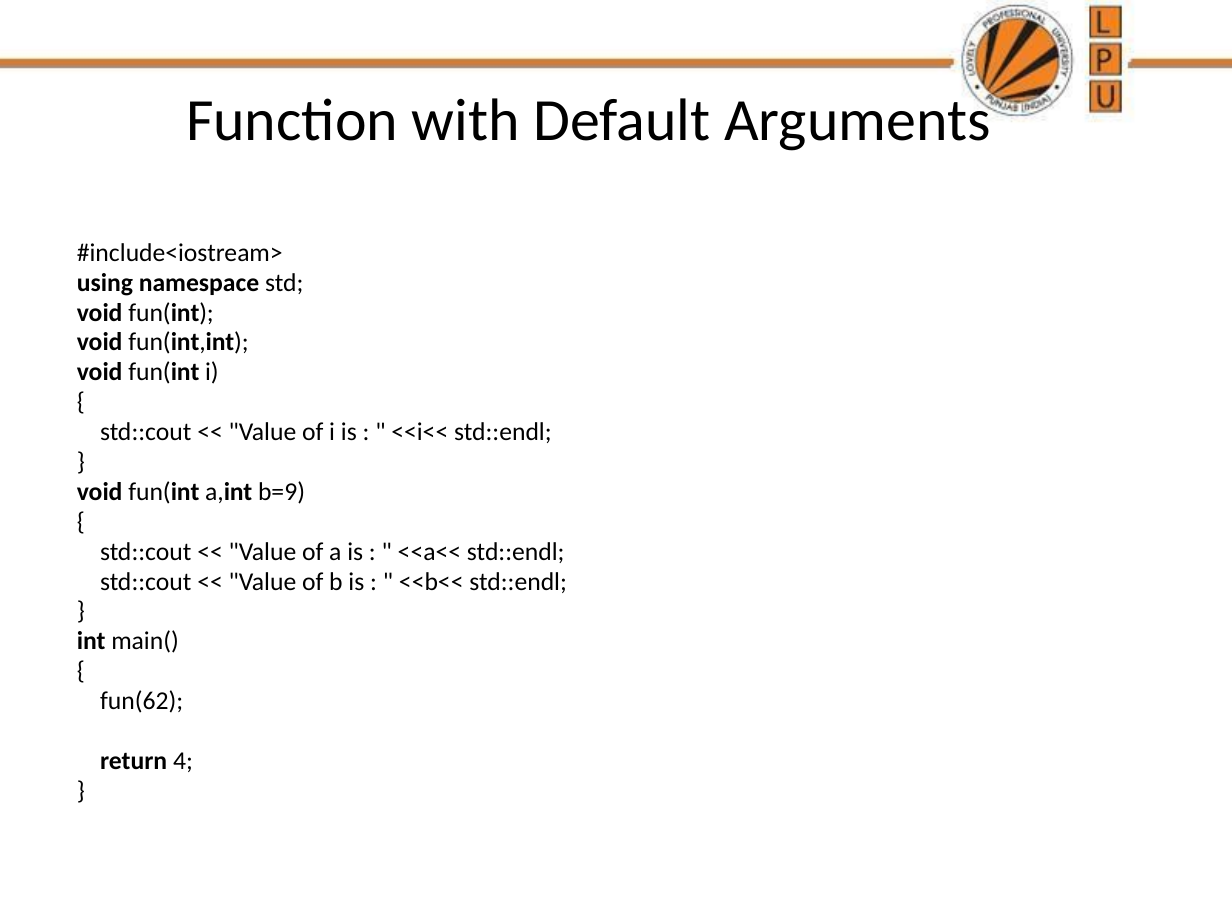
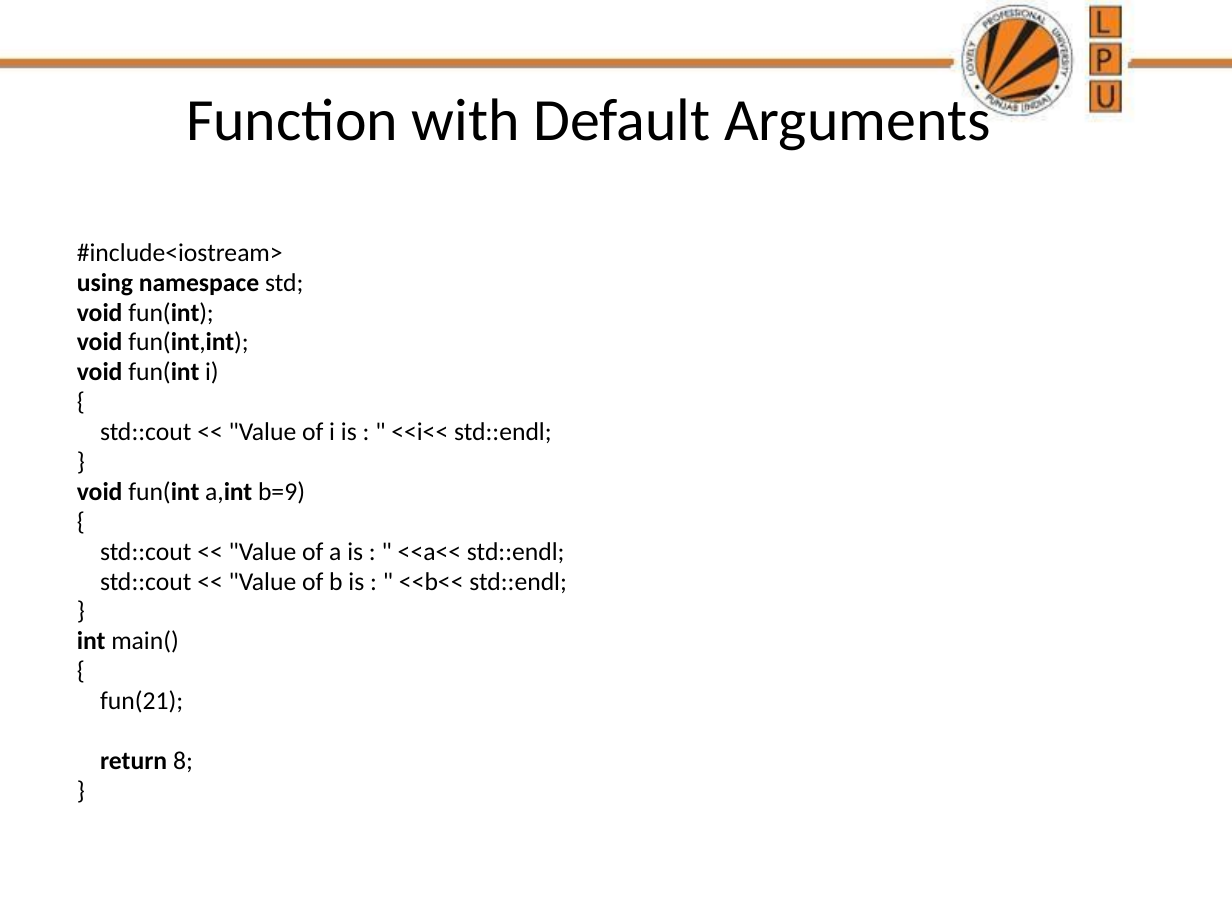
fun(62: fun(62 -> fun(21
4: 4 -> 8
